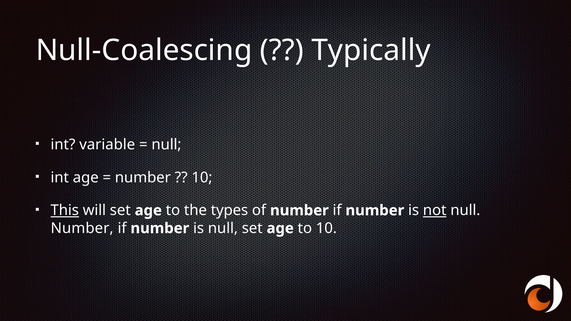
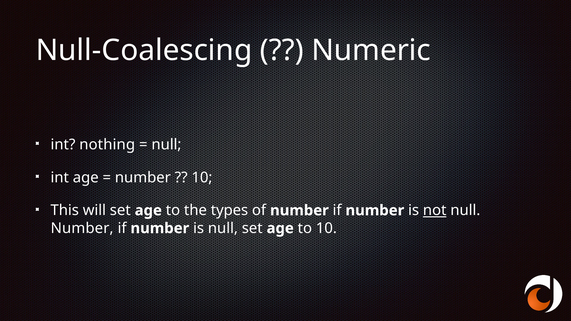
Typically: Typically -> Numeric
variable: variable -> nothing
This underline: present -> none
